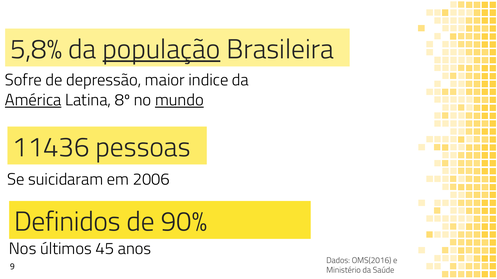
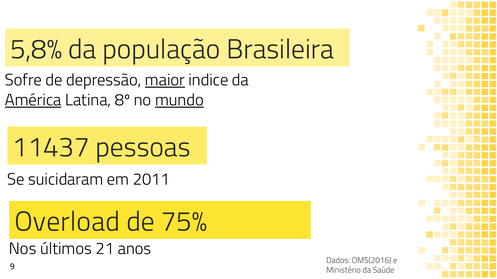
população underline: present -> none
maior underline: none -> present
11436: 11436 -> 11437
2006: 2006 -> 2011
Definidos: Definidos -> Overload
90%: 90% -> 75%
45: 45 -> 21
